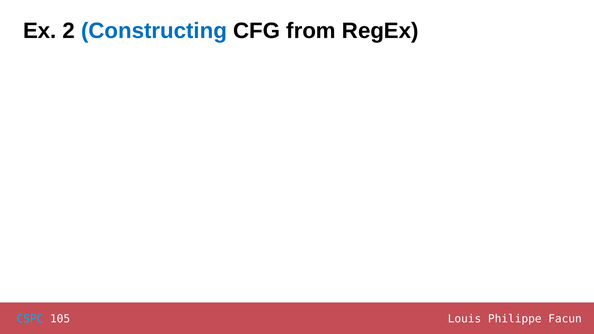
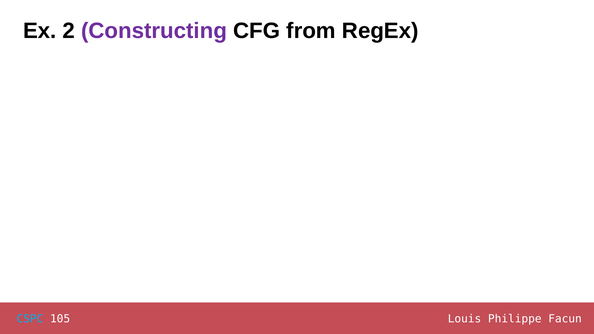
Constructing colour: blue -> purple
